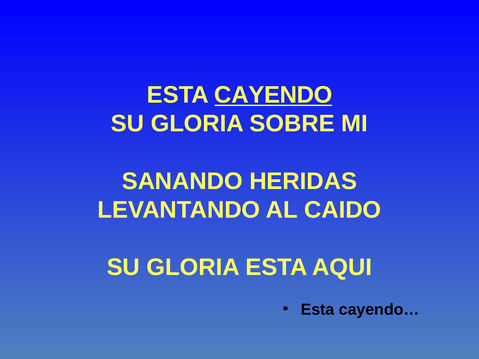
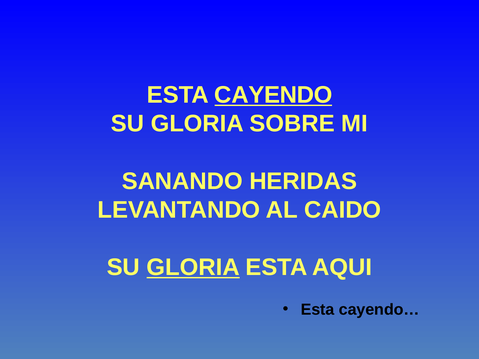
GLORIA at (193, 268) underline: none -> present
